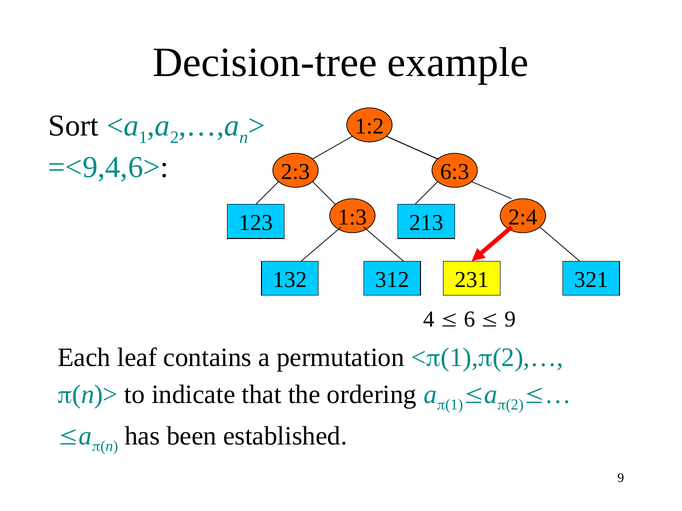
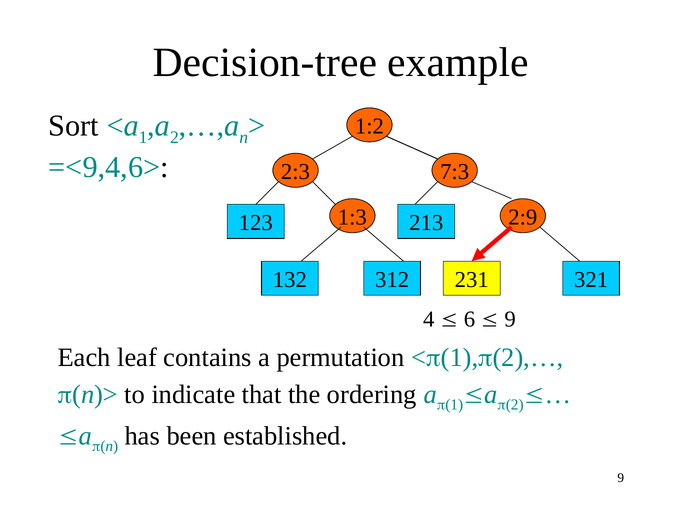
6:3: 6:3 -> 7:3
2:4: 2:4 -> 2:9
